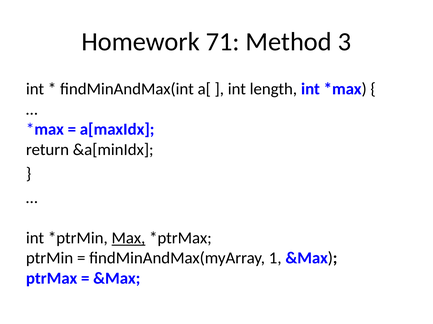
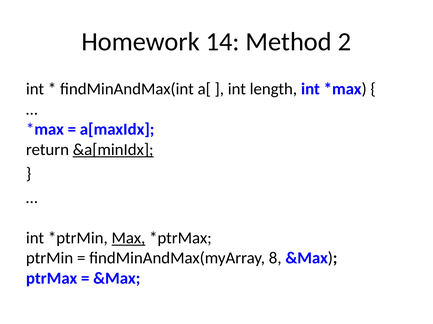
71: 71 -> 14
3: 3 -> 2
&a[minIdx underline: none -> present
1: 1 -> 8
